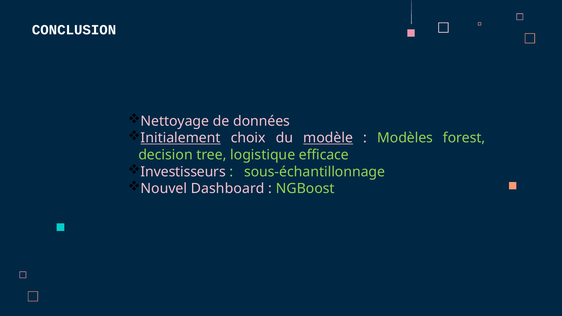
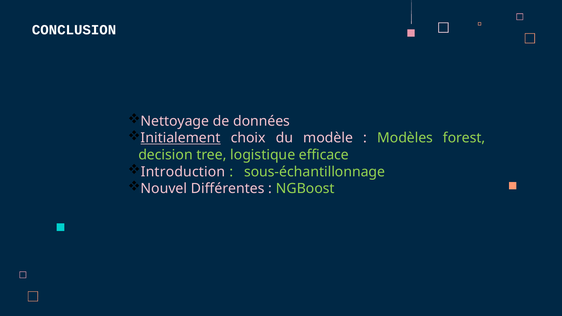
modèle underline: present -> none
Investisseurs: Investisseurs -> Introduction
Dashboard: Dashboard -> Différentes
